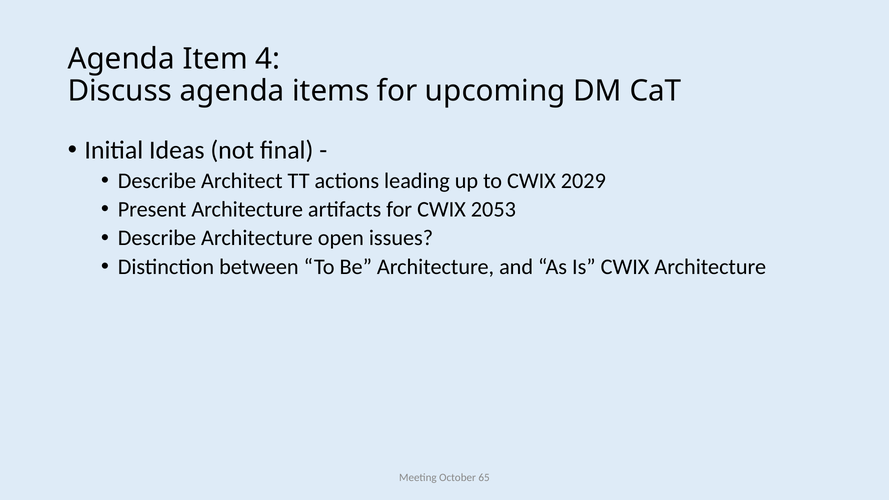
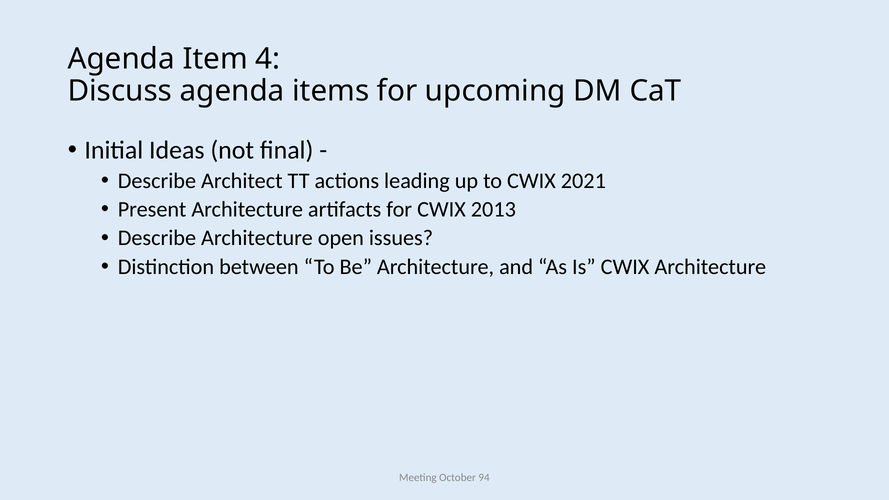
2029: 2029 -> 2021
2053: 2053 -> 2013
65: 65 -> 94
